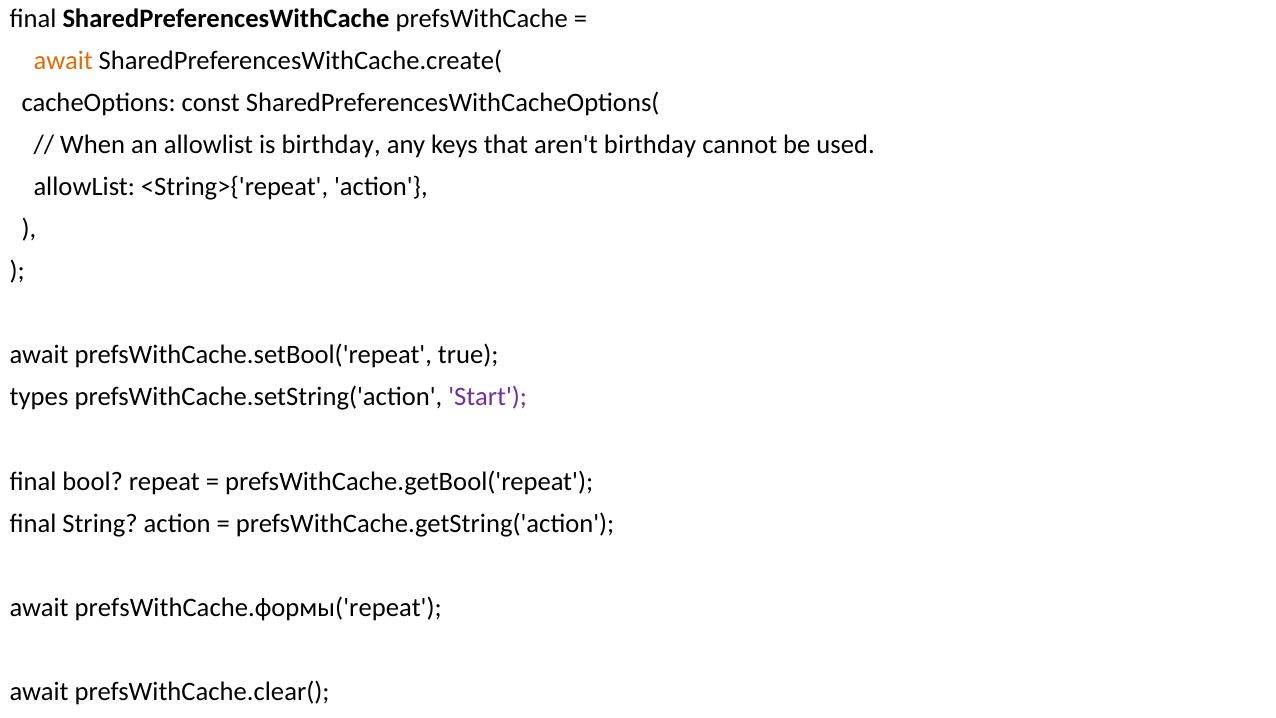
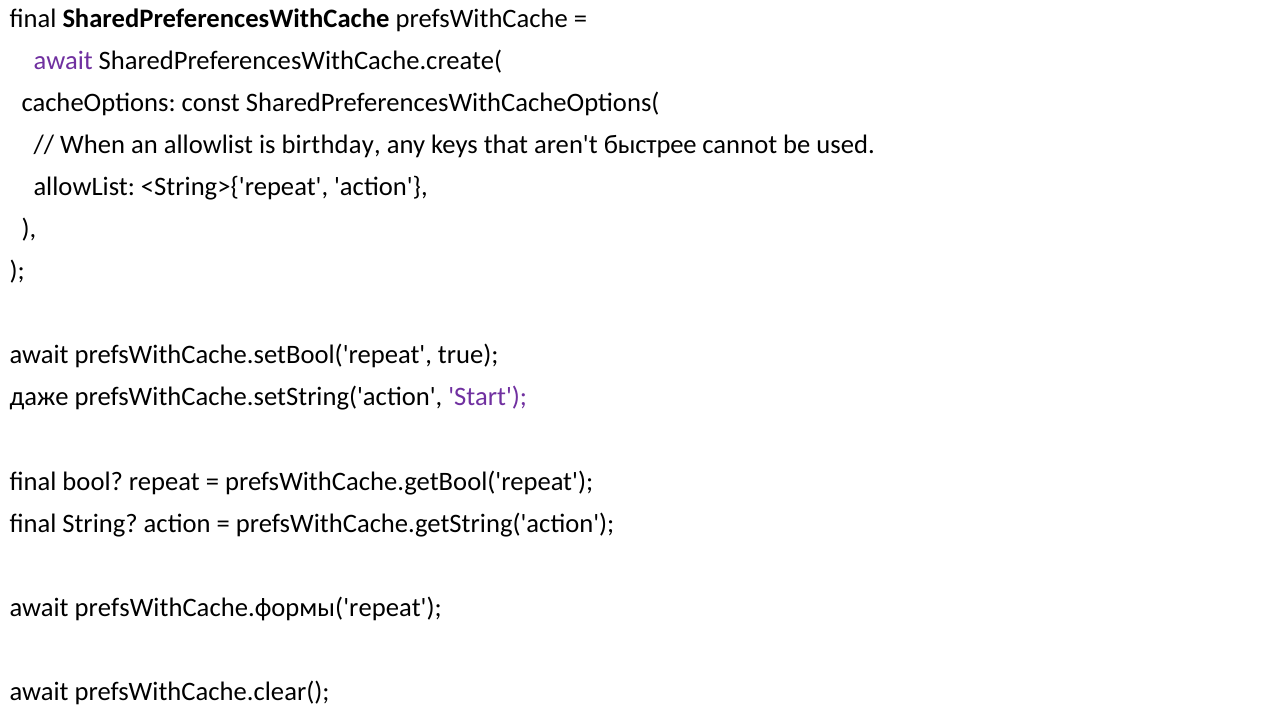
await at (63, 61) colour: orange -> purple
aren't birthday: birthday -> быстрее
types: types -> даже
